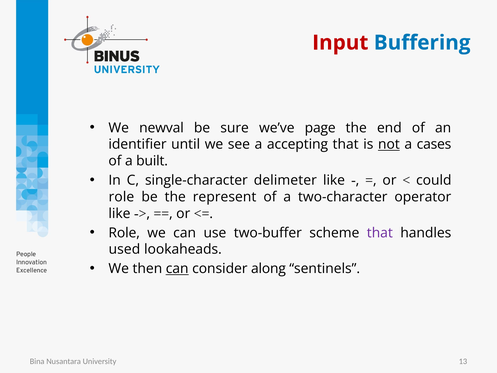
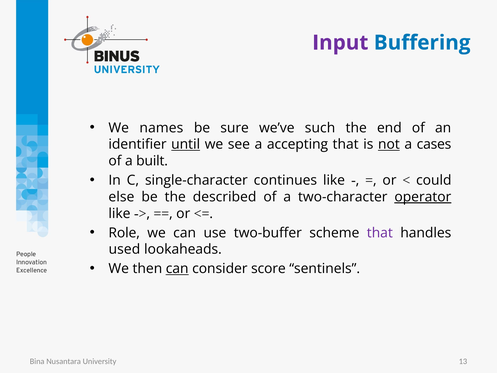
Input colour: red -> purple
newval: newval -> names
page: page -> such
until underline: none -> present
delimeter: delimeter -> continues
role at (121, 197): role -> else
represent: represent -> described
operator underline: none -> present
along: along -> score
